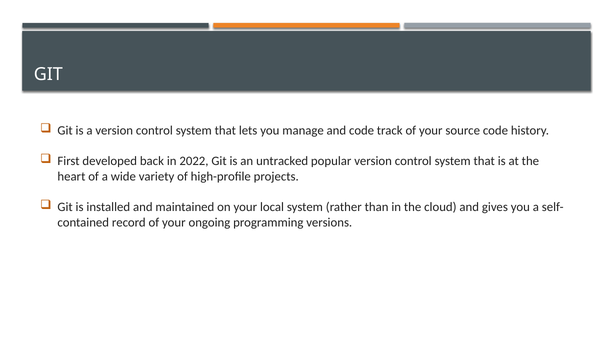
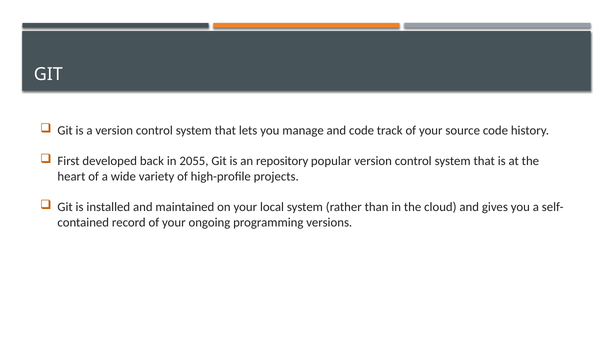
2022: 2022 -> 2055
untracked: untracked -> repository
